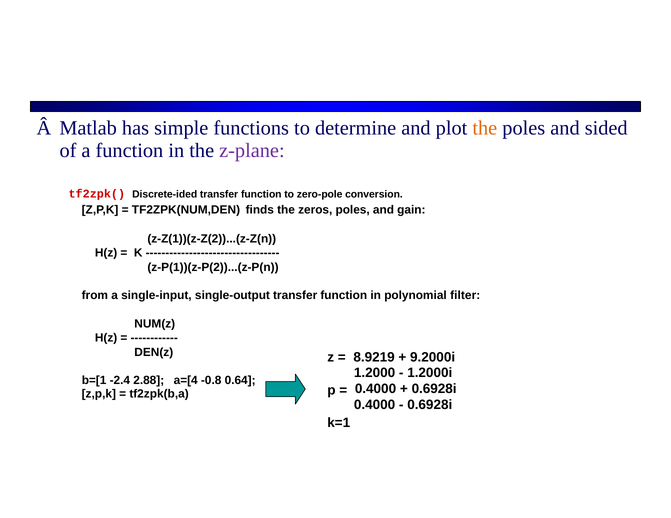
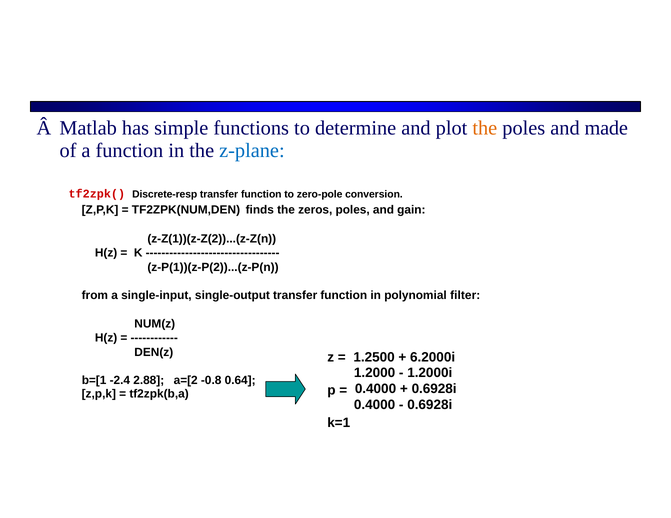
sided: sided -> made
z-plane colour: purple -> blue
Discrete-ided: Discrete-ided -> Discrete-resp
8.9219: 8.9219 -> 1.2500
9.2000i: 9.2000i -> 6.2000i
a=[4: a=[4 -> a=[2
